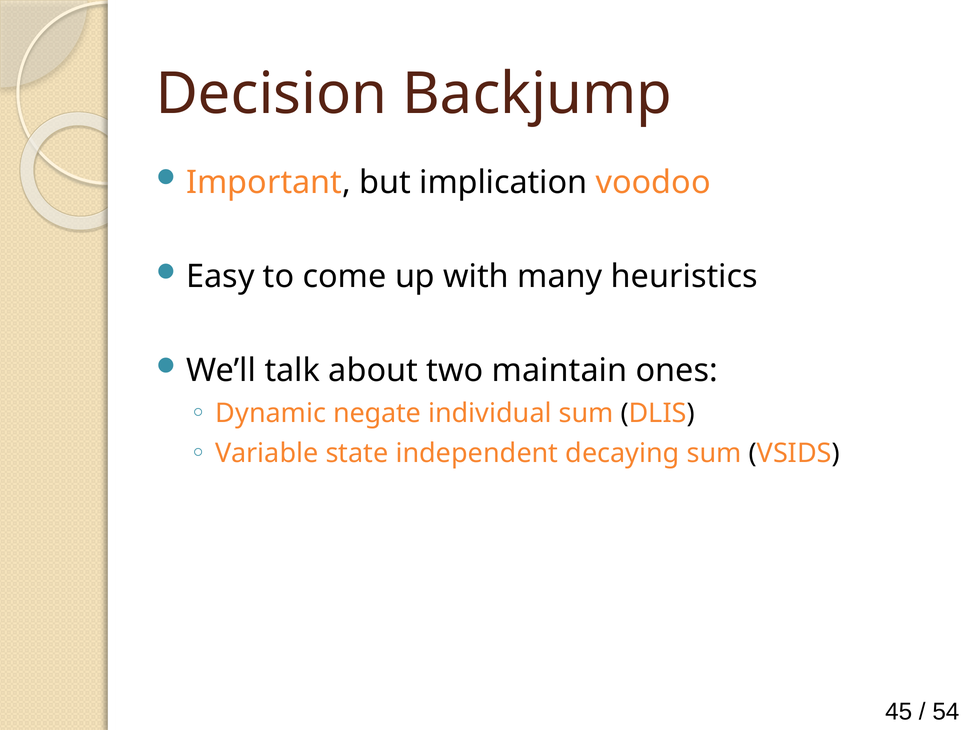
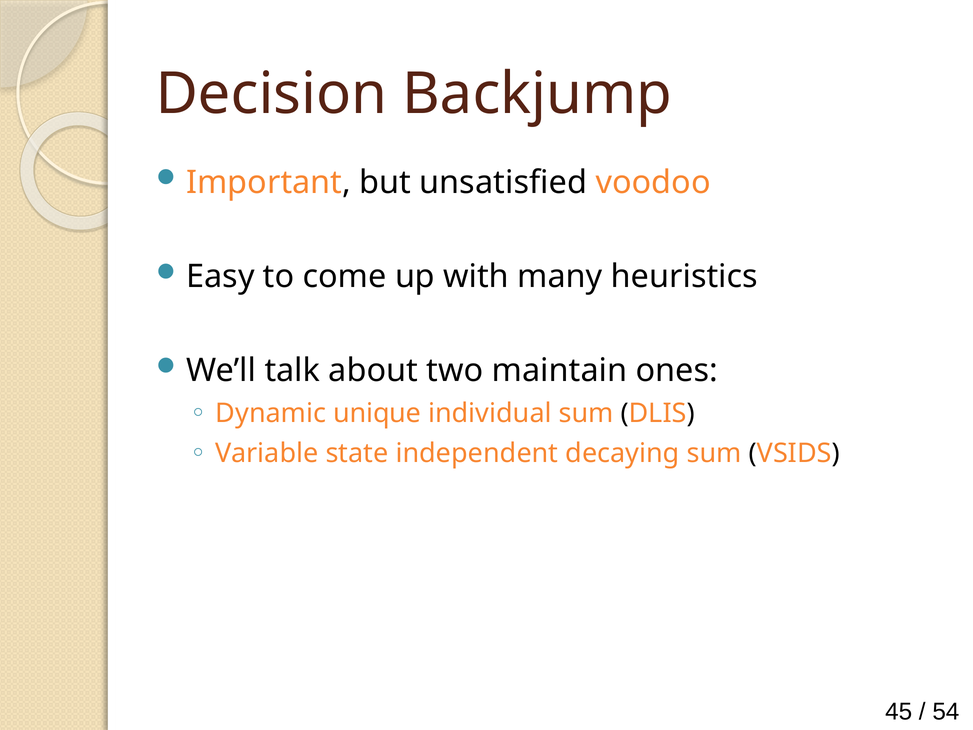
implication: implication -> unsatisfied
negate: negate -> unique
